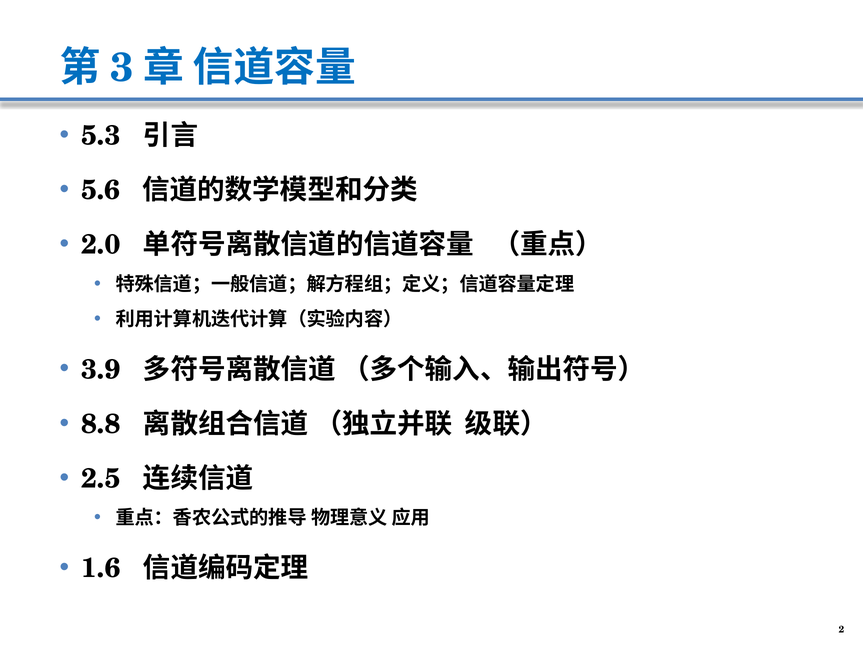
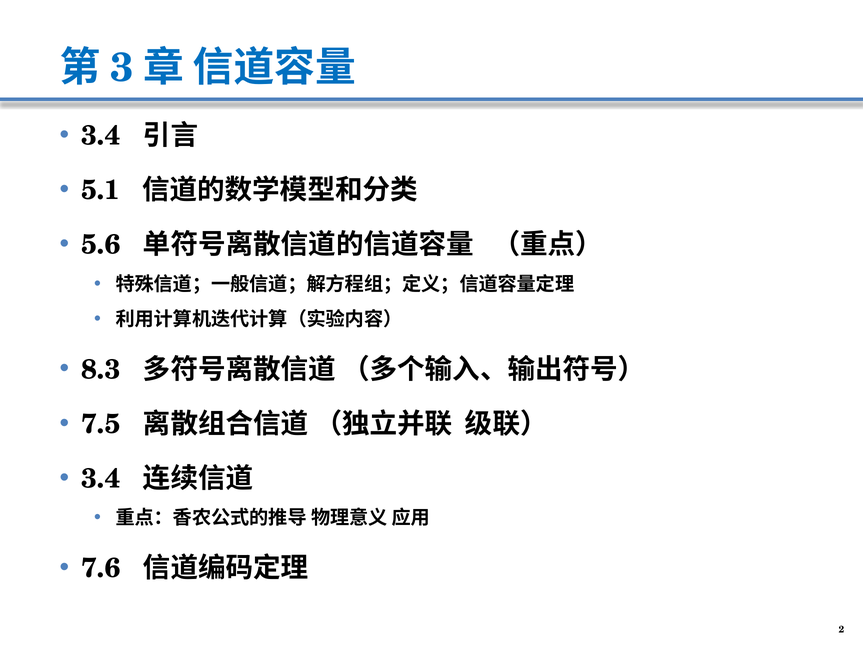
5.3 at (101, 136): 5.3 -> 3.4
5.6: 5.6 -> 5.1
2.0: 2.0 -> 5.6
3.9: 3.9 -> 8.3
8.8: 8.8 -> 7.5
2.5 at (101, 479): 2.5 -> 3.4
1.6: 1.6 -> 7.6
